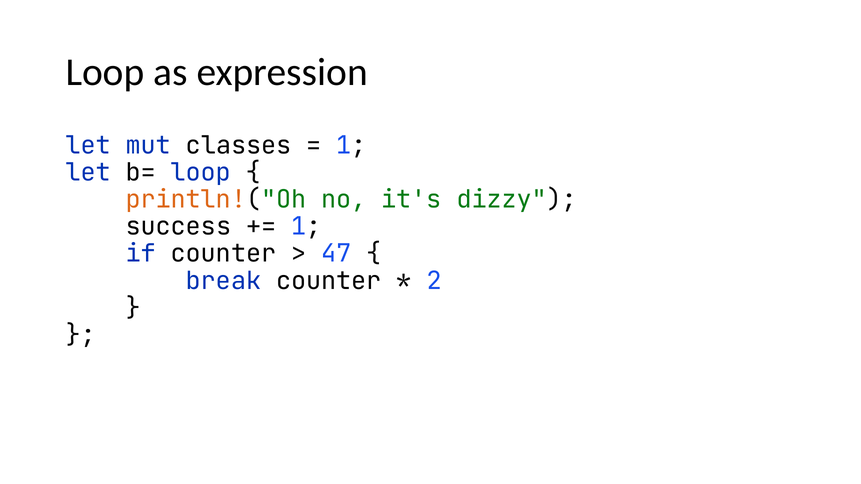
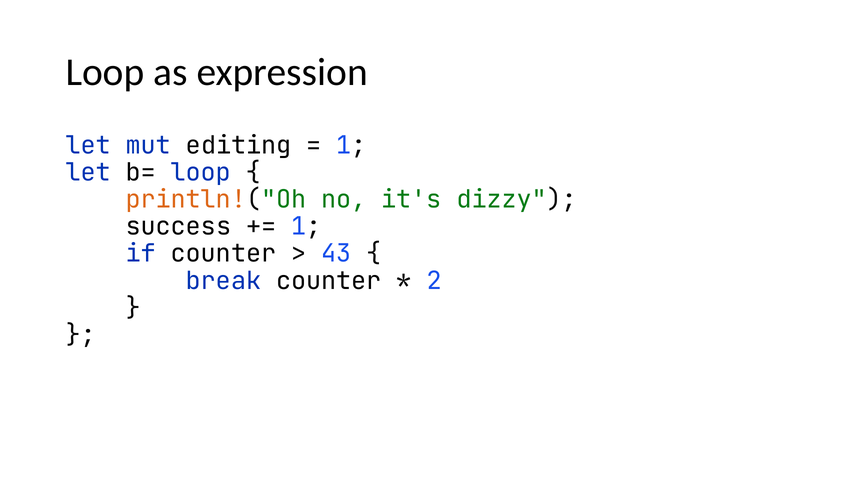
classes: classes -> editing
47: 47 -> 43
